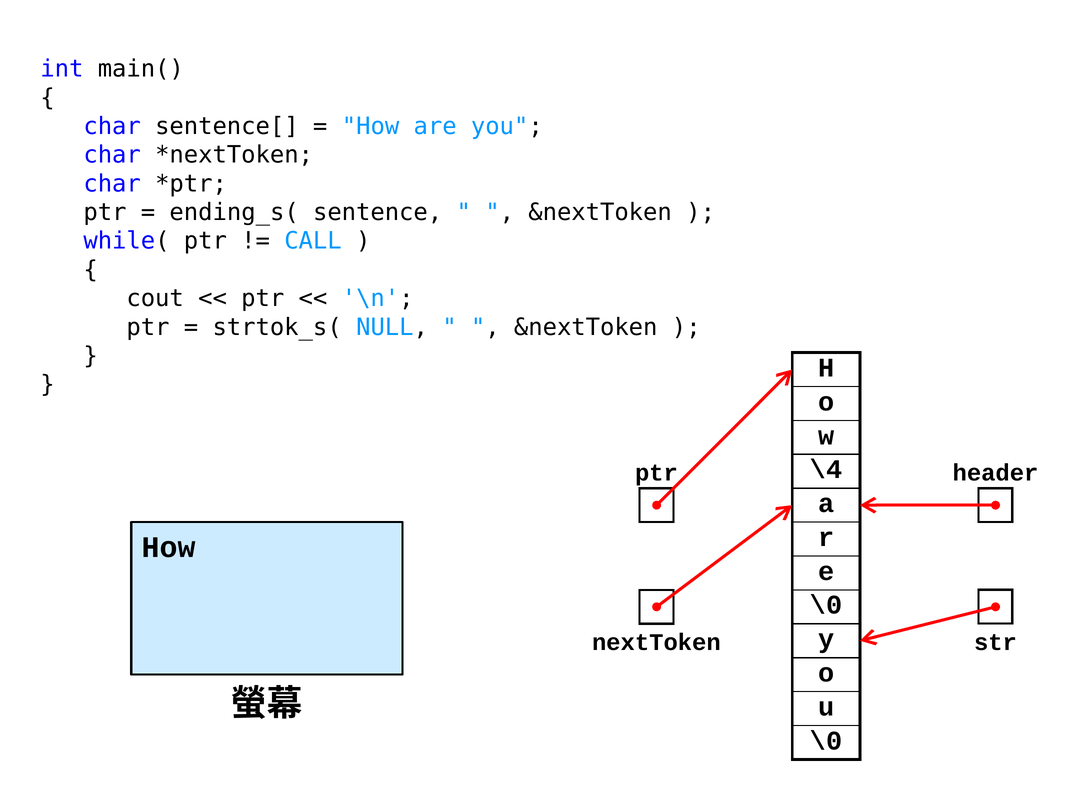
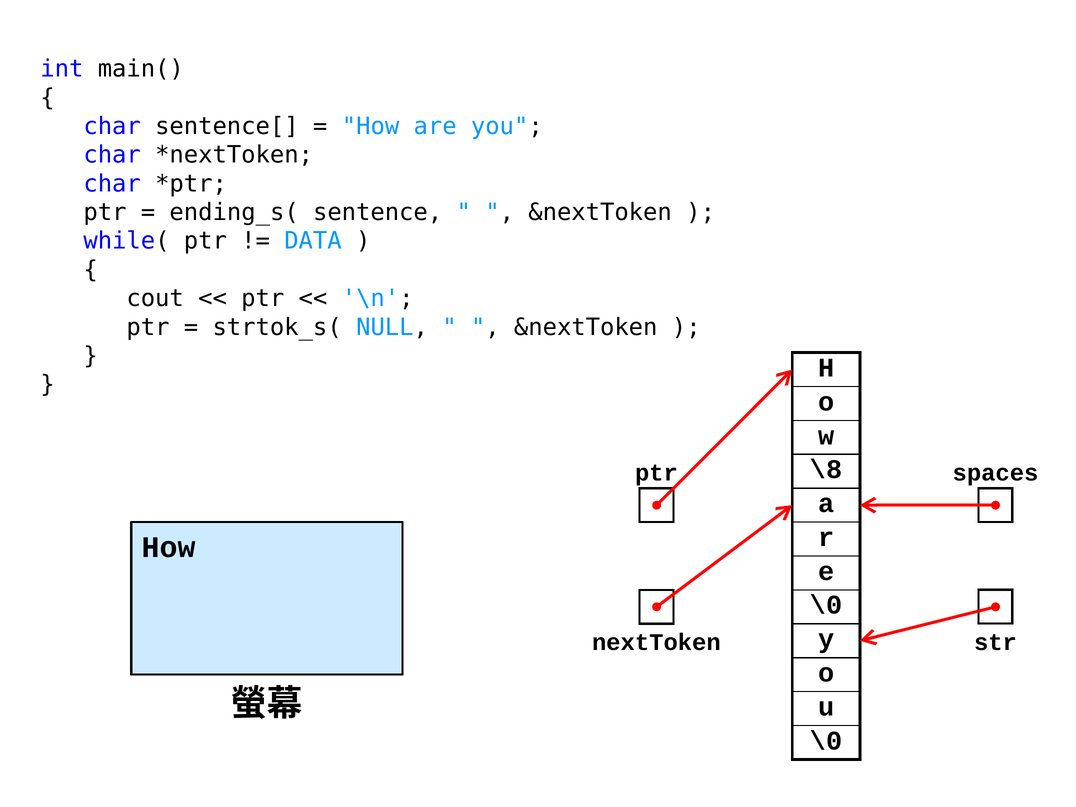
CALL: CALL -> DATA
\4: \4 -> \8
header: header -> spaces
